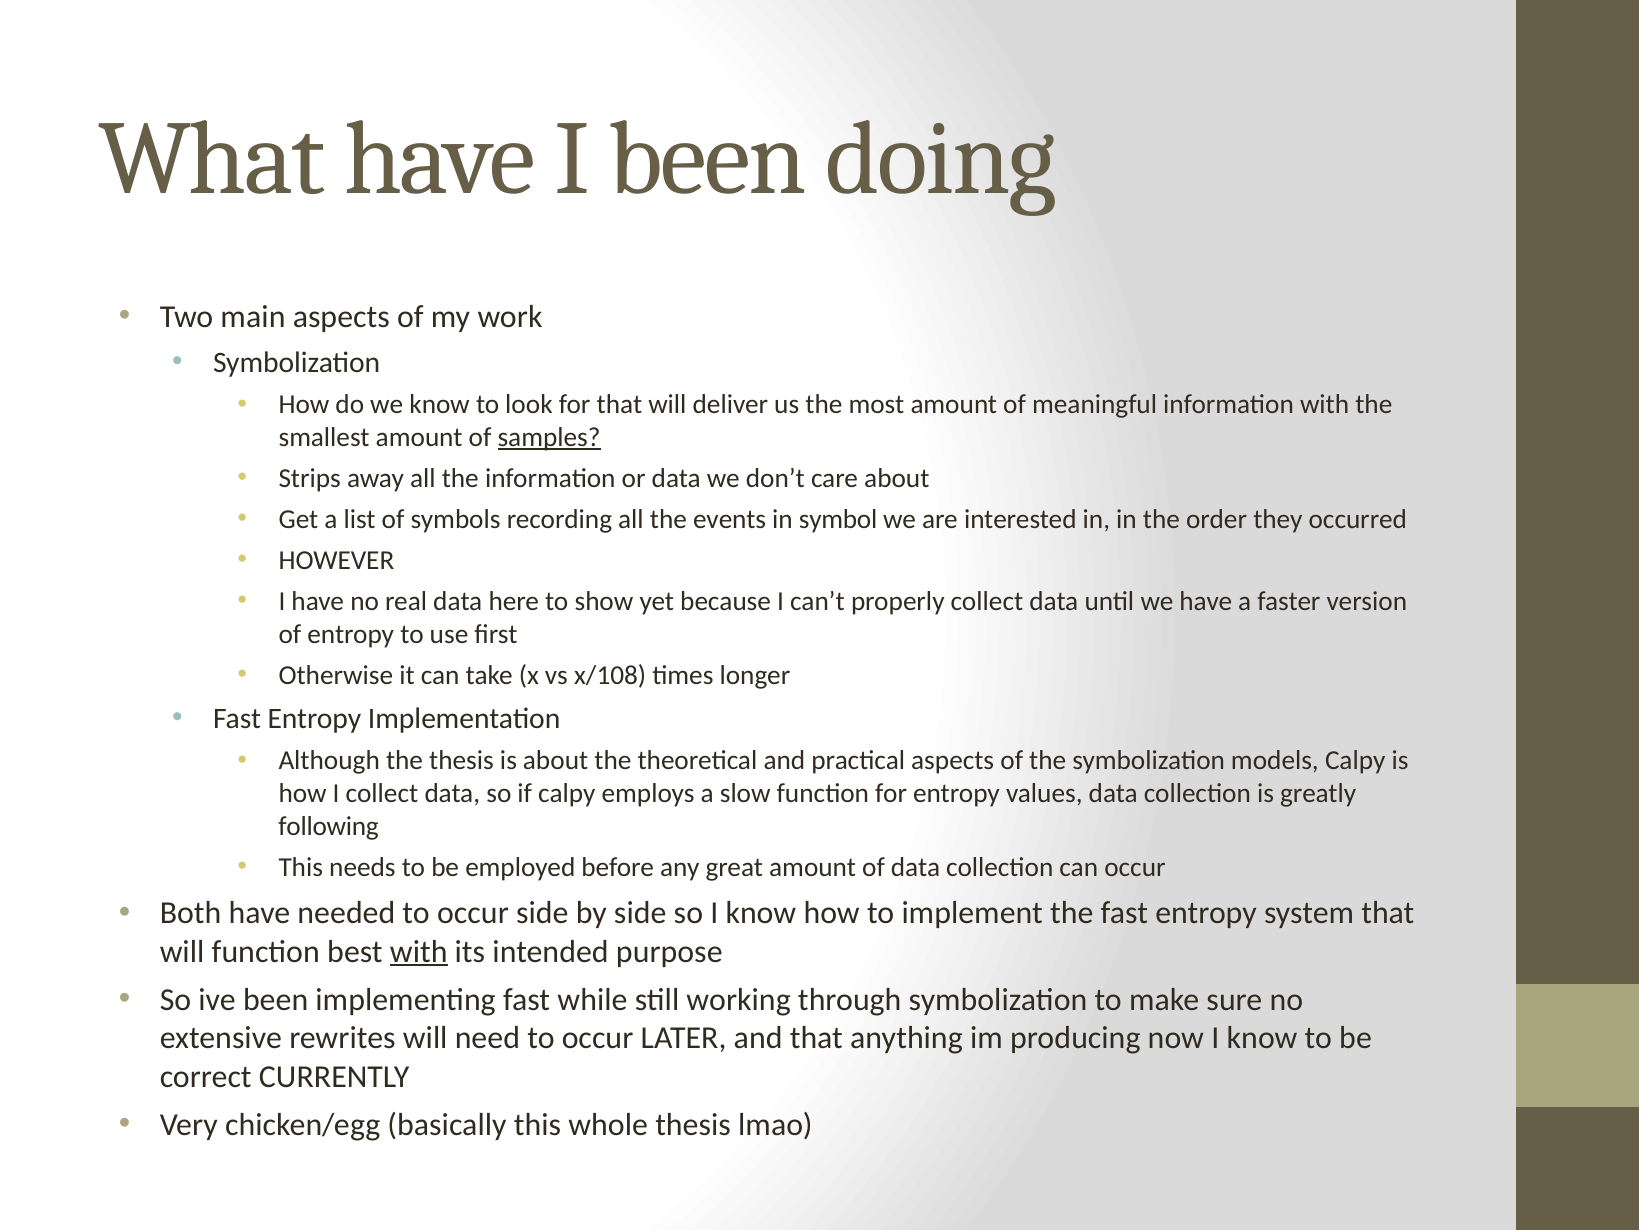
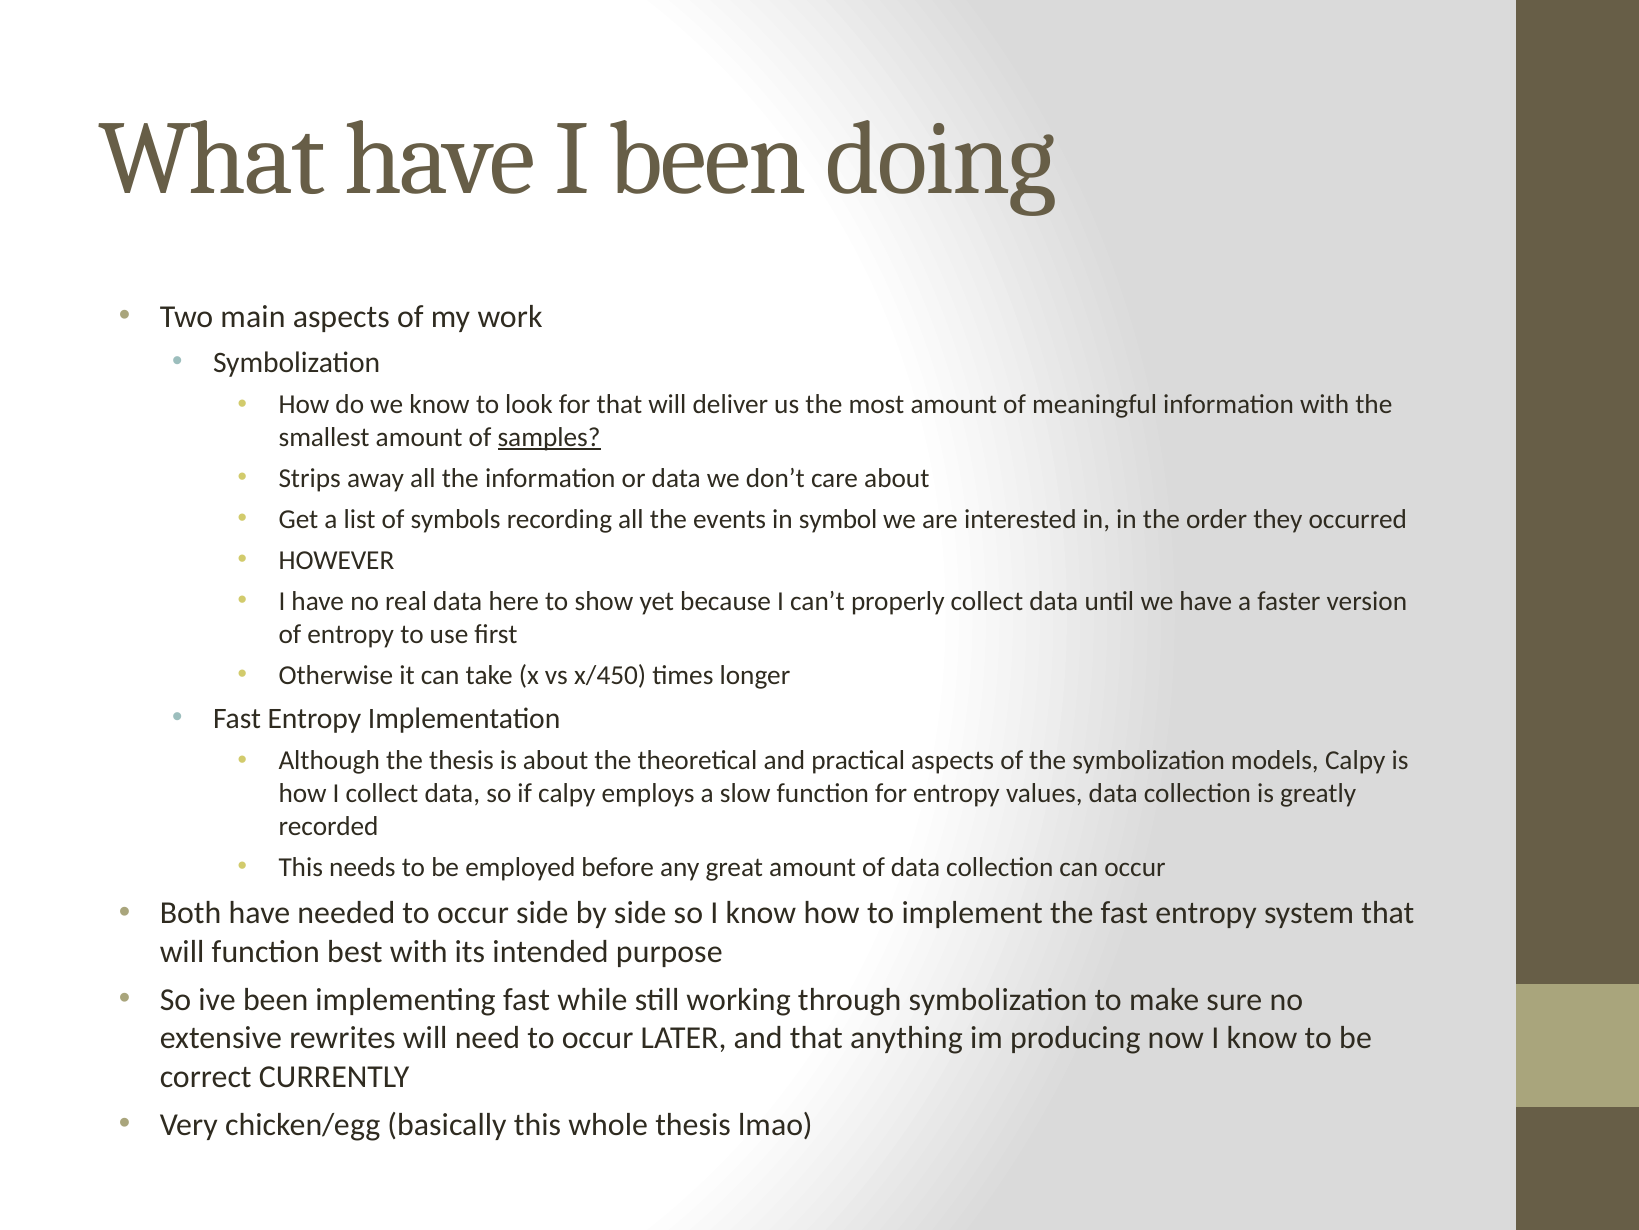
x/108: x/108 -> x/450
following: following -> recorded
with at (419, 951) underline: present -> none
